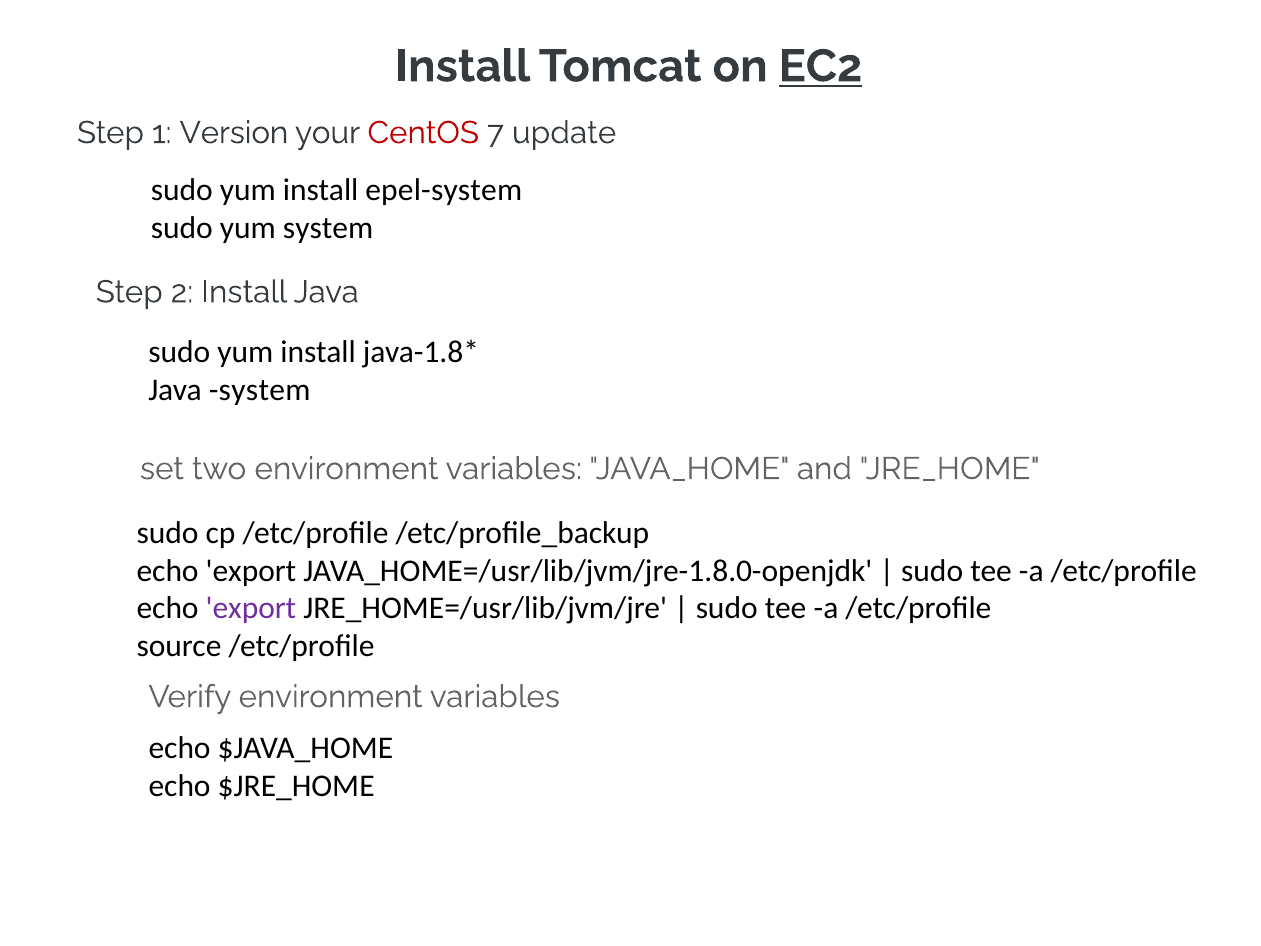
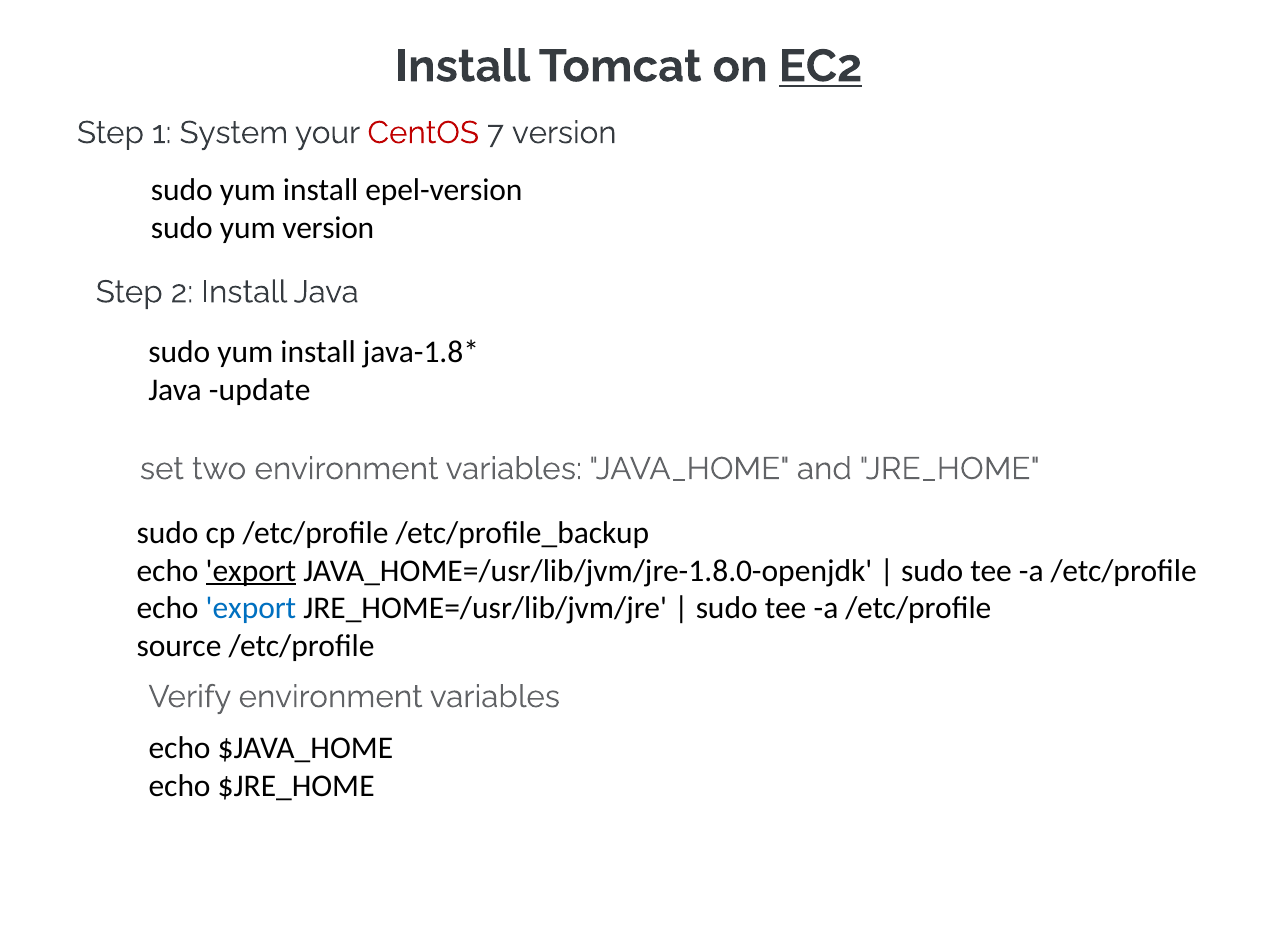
Version: Version -> System
7 update: update -> version
epel-system: epel-system -> epel-version
yum system: system -> version
Java system: system -> update
export at (251, 571) underline: none -> present
export at (251, 608) colour: purple -> blue
